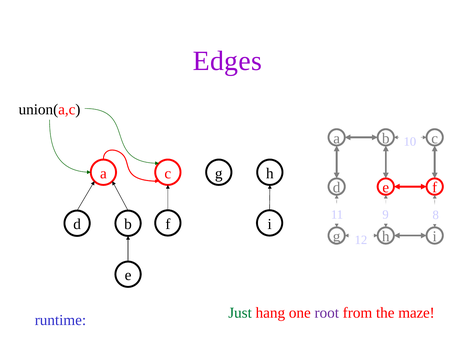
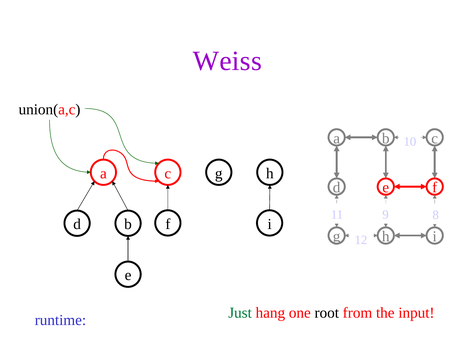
Edges: Edges -> Weiss
root colour: purple -> black
maze: maze -> input
